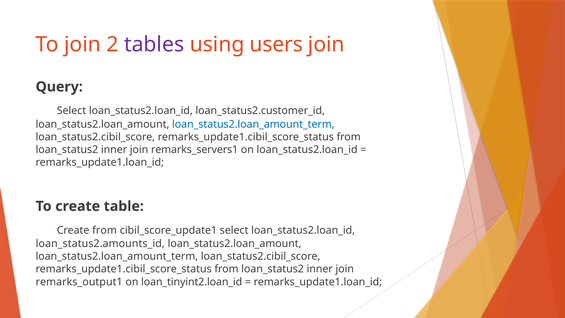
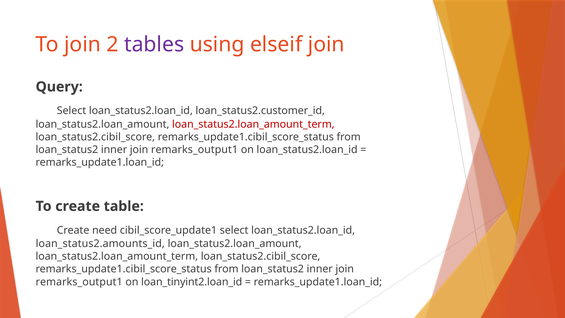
users: users -> elseif
loan_status2.loan_amount_term at (253, 124) colour: blue -> red
remarks_servers1 at (195, 150): remarks_servers1 -> remarks_output1
Create from: from -> need
